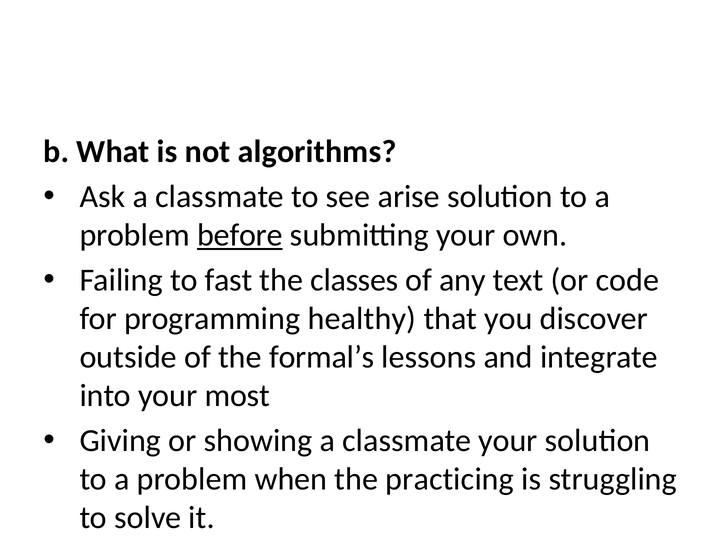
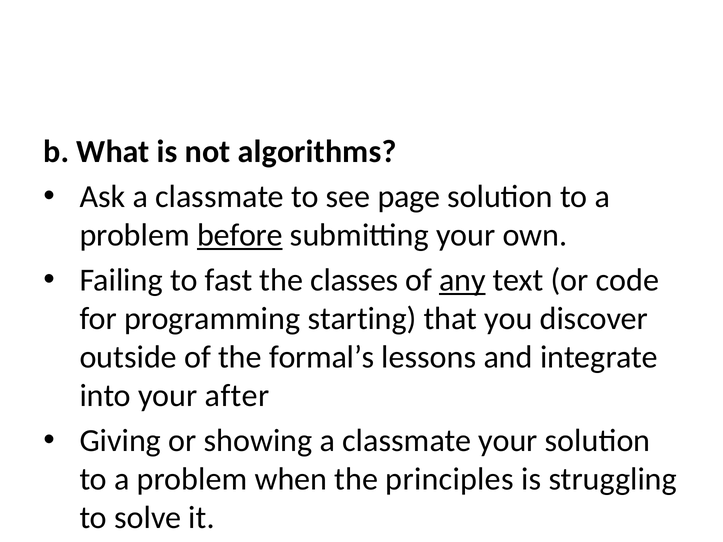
arise: arise -> page
any underline: none -> present
healthy: healthy -> starting
most: most -> after
practicing: practicing -> principles
